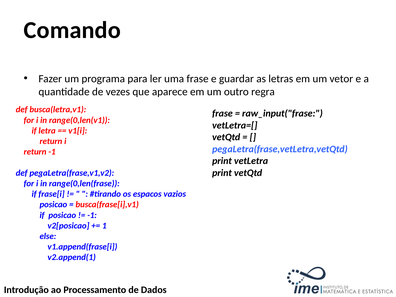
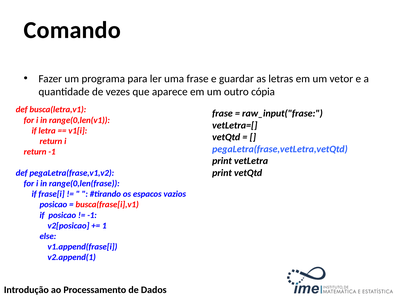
regra: regra -> cópia
